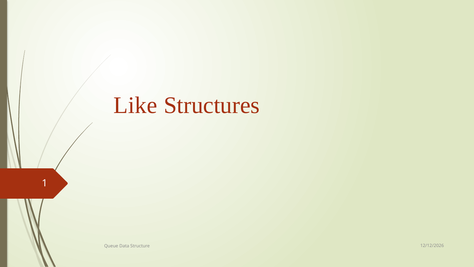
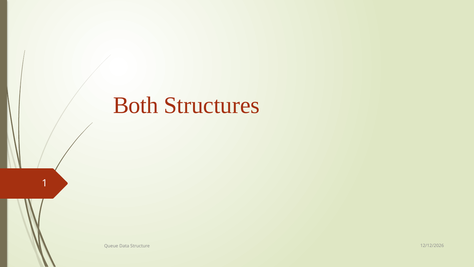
Like: Like -> Both
